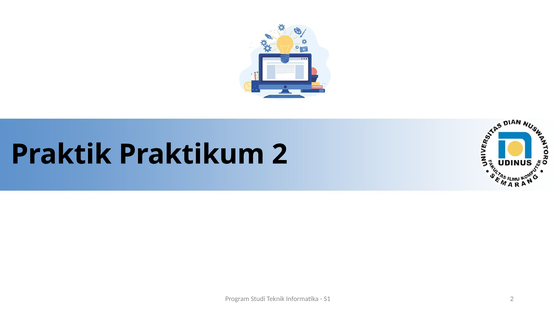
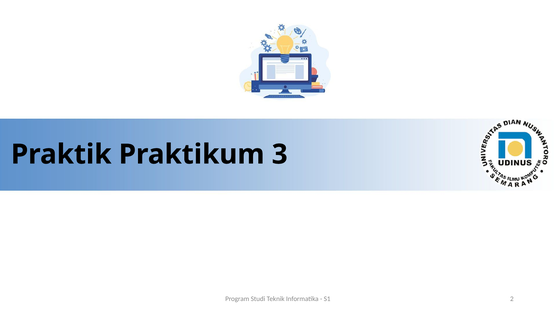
Praktikum 2: 2 -> 3
